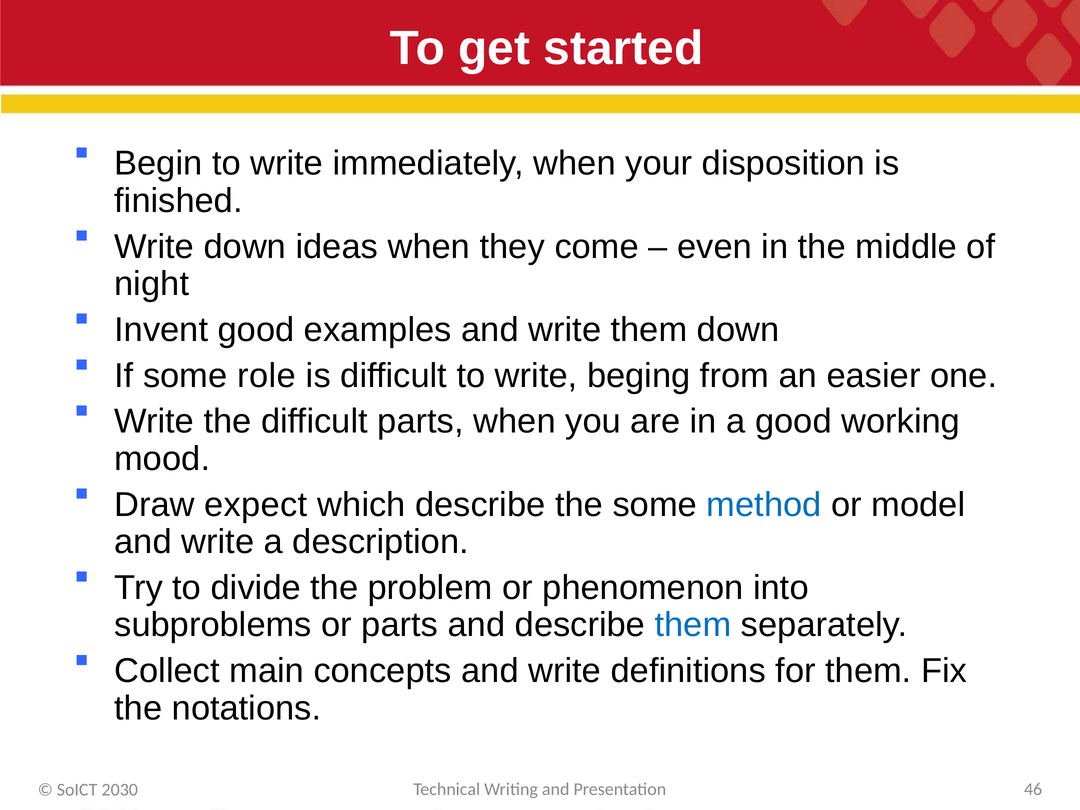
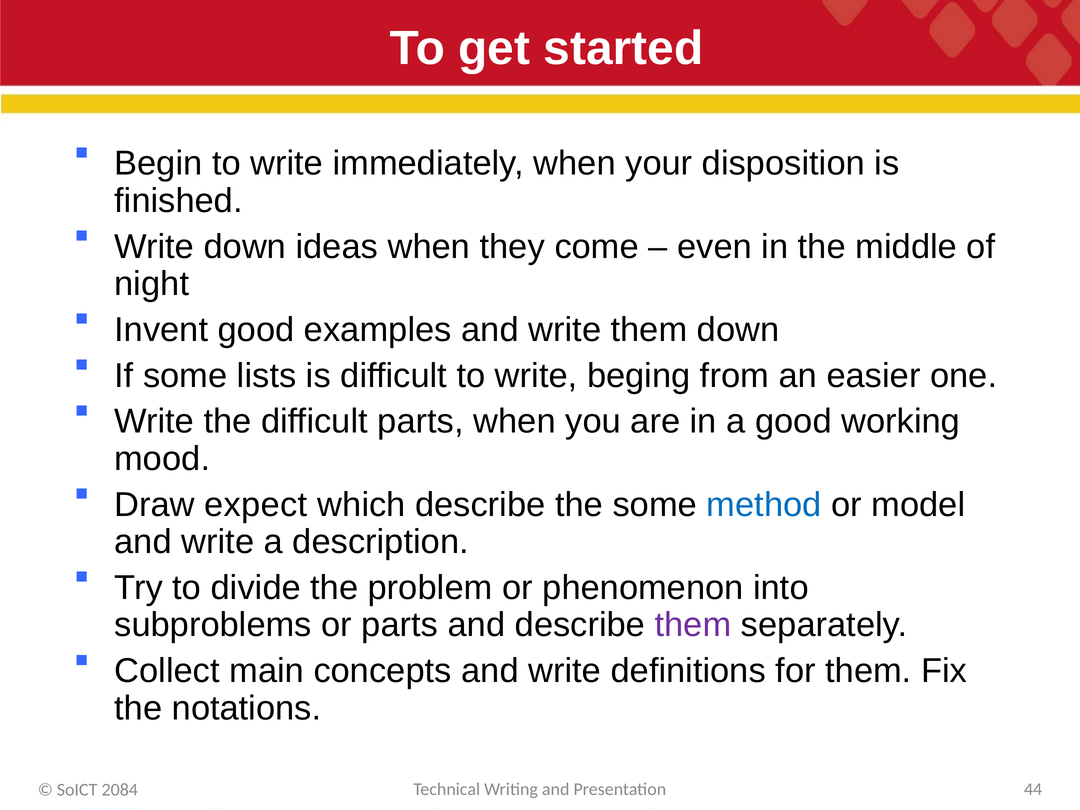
role: role -> lists
them at (693, 625) colour: blue -> purple
46: 46 -> 44
2030: 2030 -> 2084
